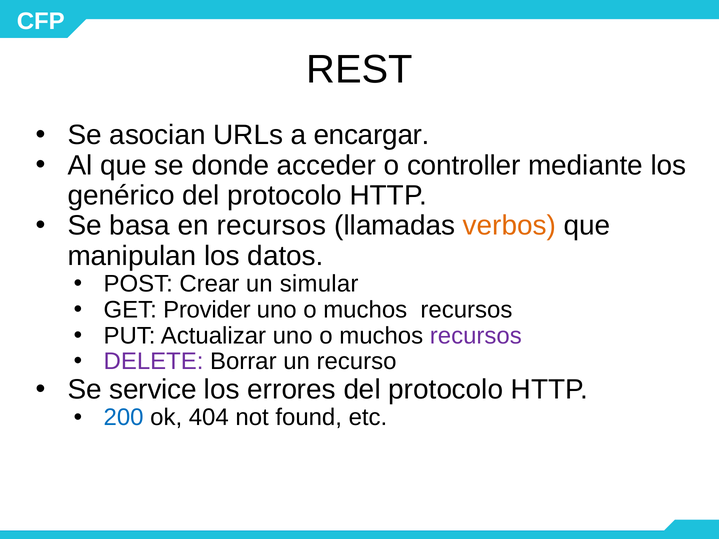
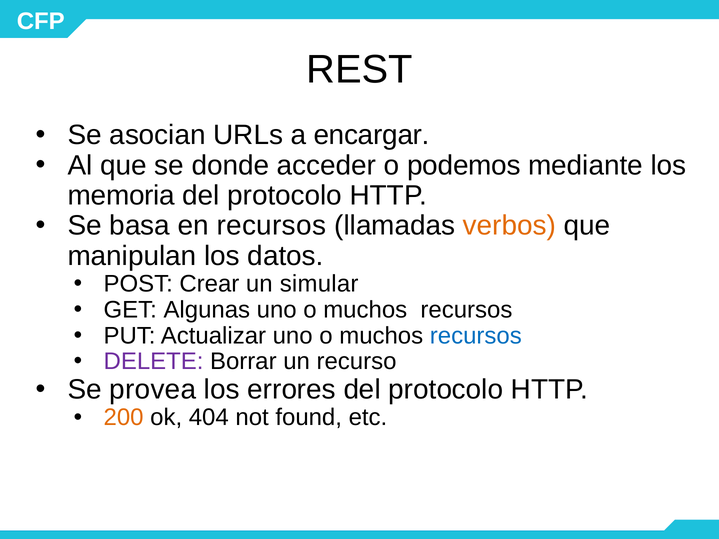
controller: controller -> podemos
genérico: genérico -> memoria
Provider: Provider -> Algunas
recursos at (476, 336) colour: purple -> blue
service: service -> provea
200 colour: blue -> orange
